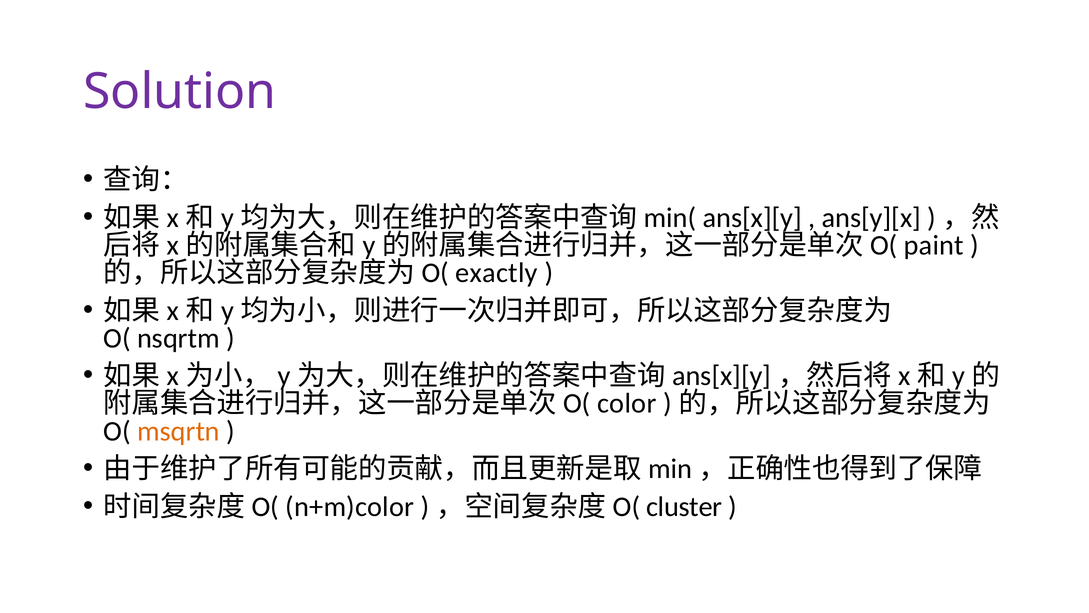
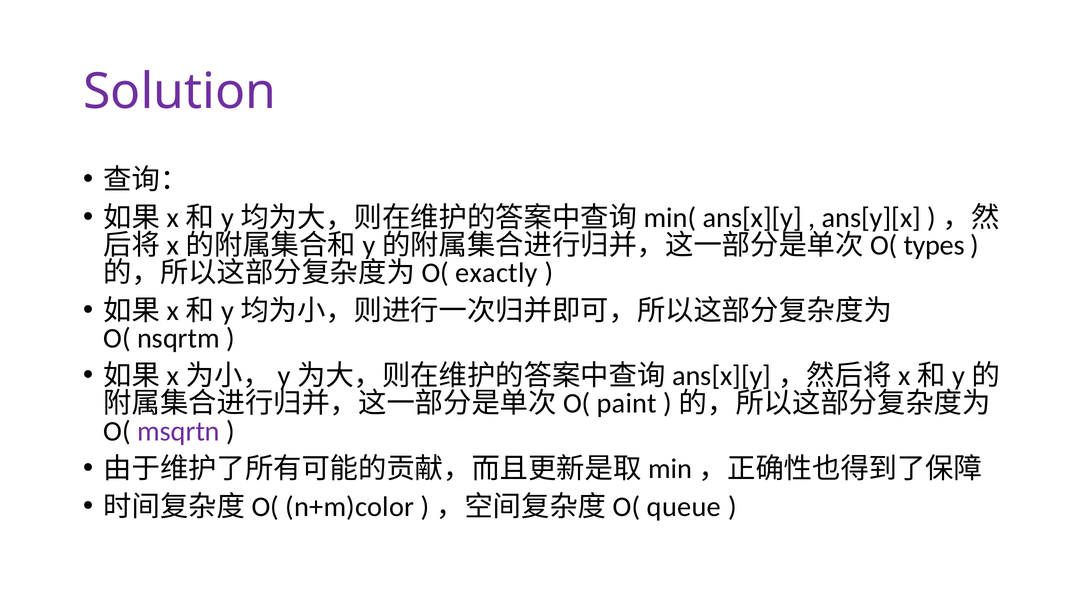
paint: paint -> types
color: color -> paint
msqrtn colour: orange -> purple
cluster: cluster -> queue
